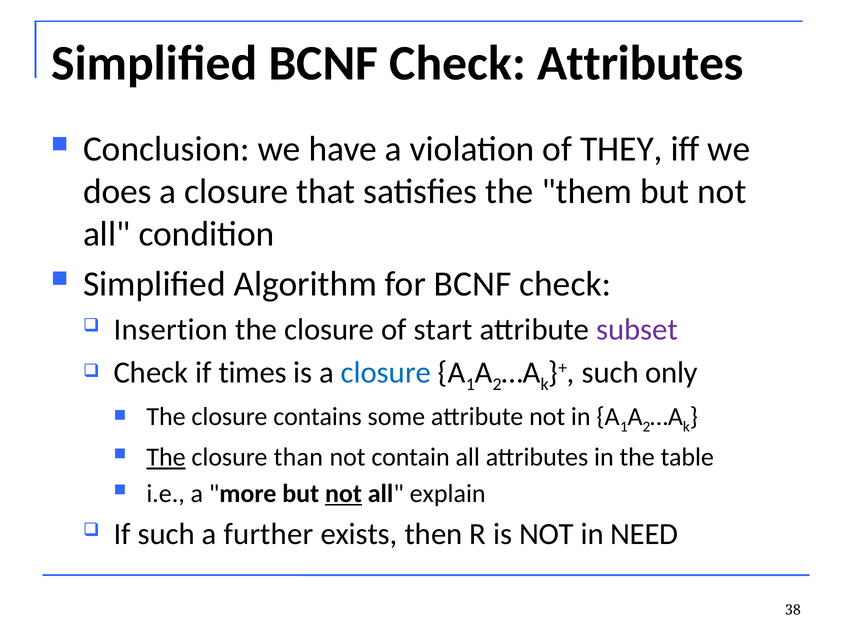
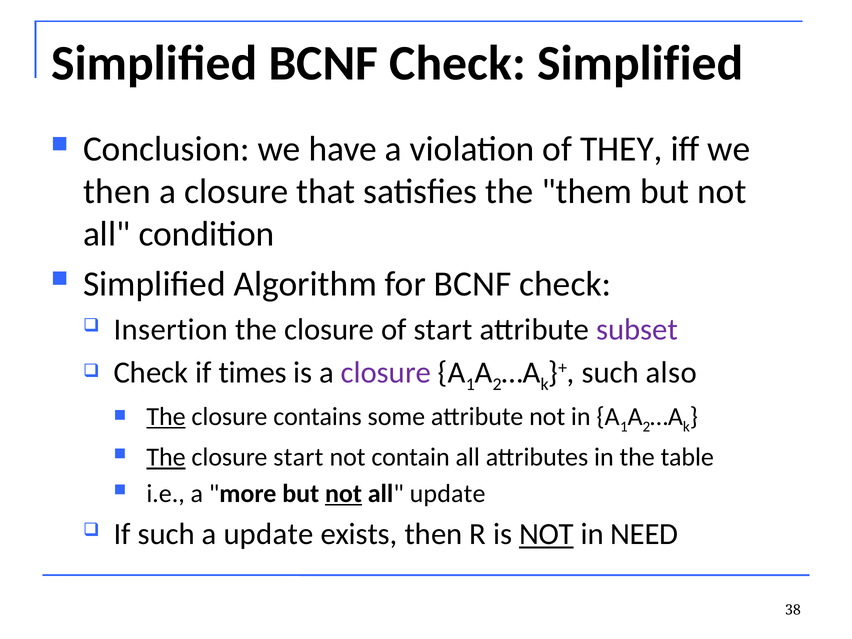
Check Attributes: Attributes -> Simplified
does at (117, 192): does -> then
closure at (386, 373) colour: blue -> purple
only: only -> also
The at (166, 417) underline: none -> present
closure than: than -> start
all explain: explain -> update
a further: further -> update
NOT at (546, 534) underline: none -> present
